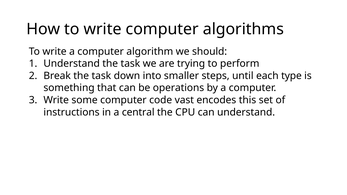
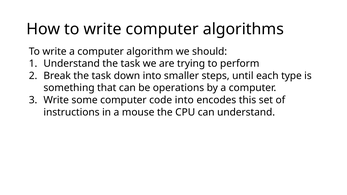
code vast: vast -> into
central: central -> mouse
